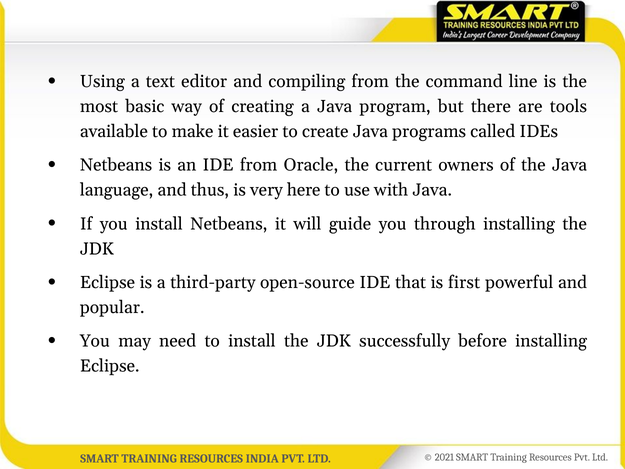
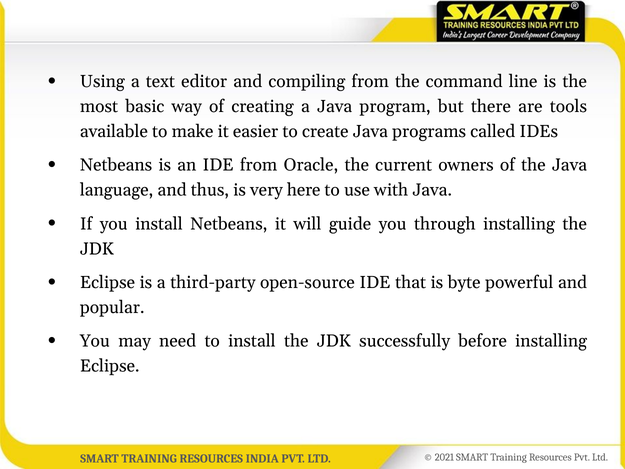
first: first -> byte
